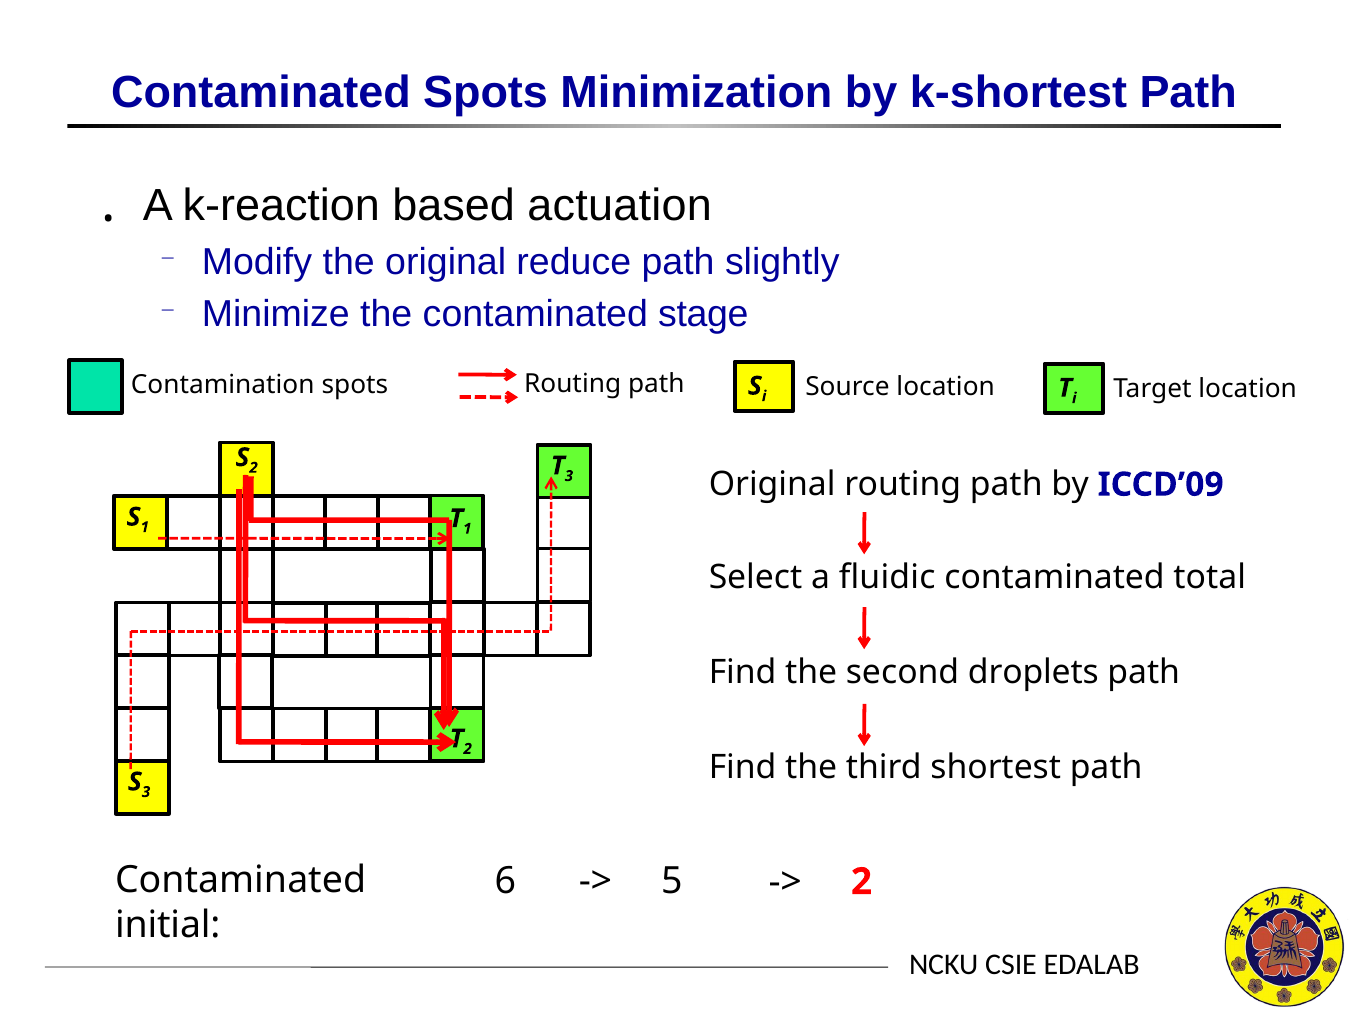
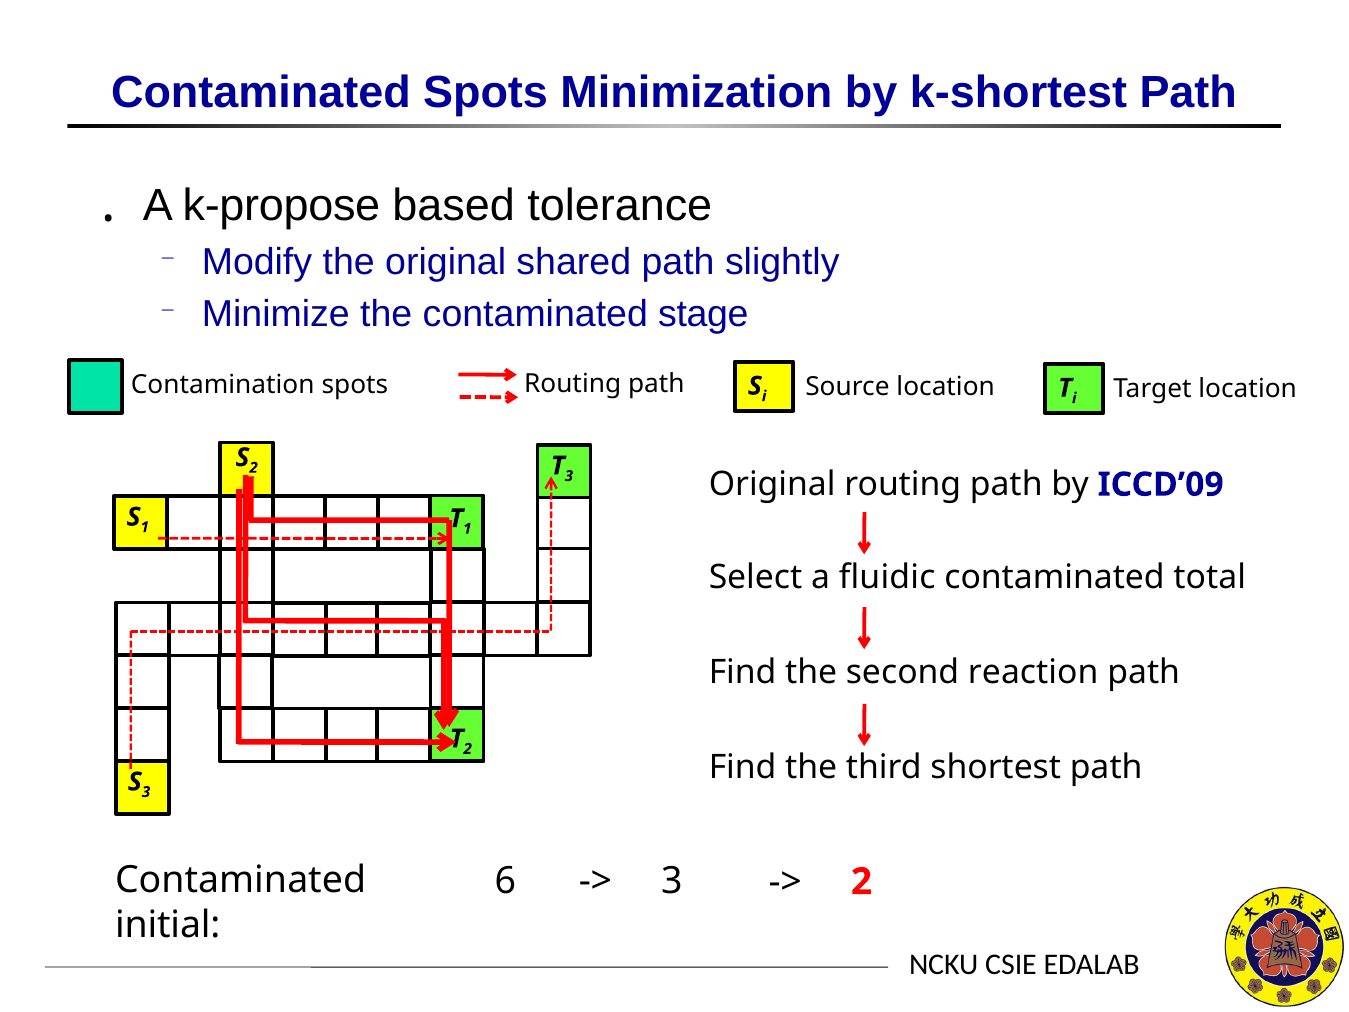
k-reaction: k-reaction -> k-propose
actuation: actuation -> tolerance
reduce: reduce -> shared
droplets: droplets -> reaction
5 at (672, 881): 5 -> 3
